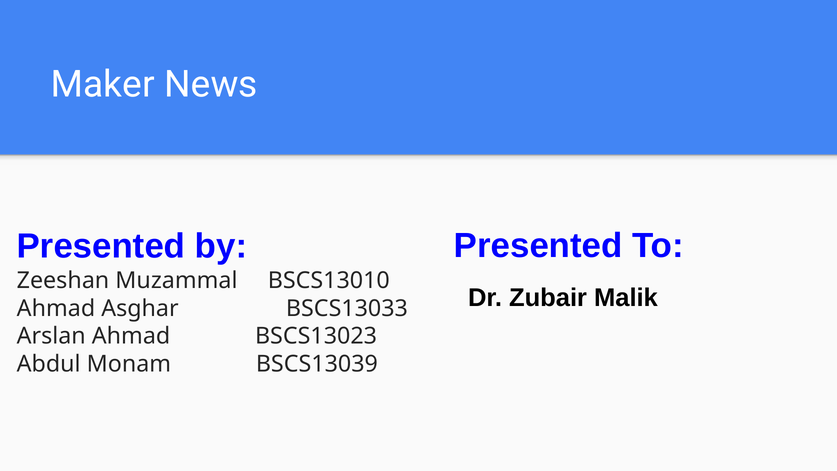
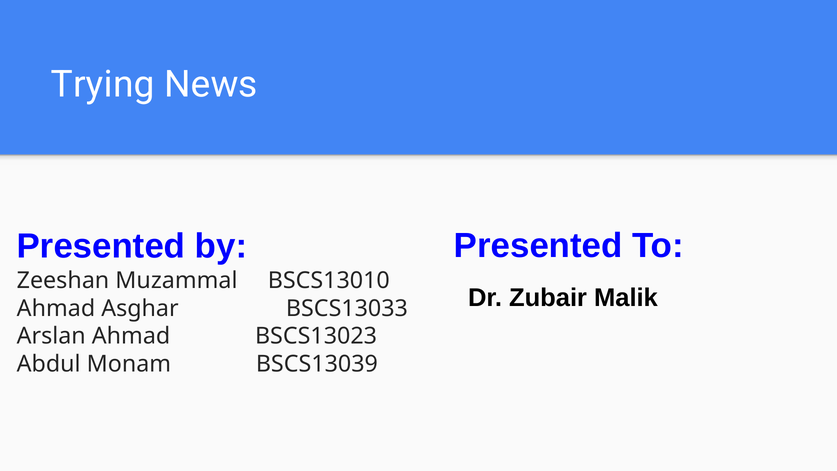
Maker: Maker -> Trying
